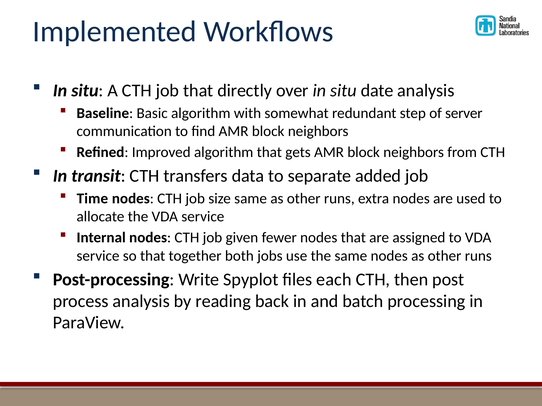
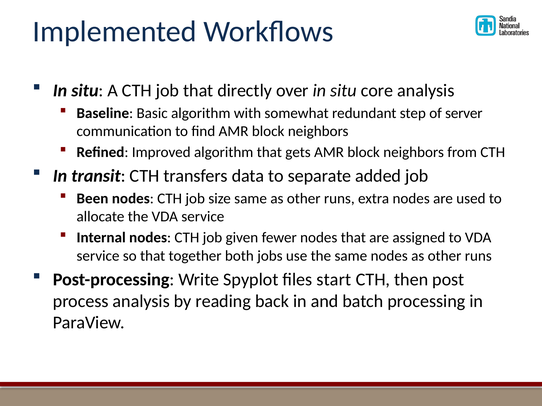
date: date -> core
Time: Time -> Been
each: each -> start
